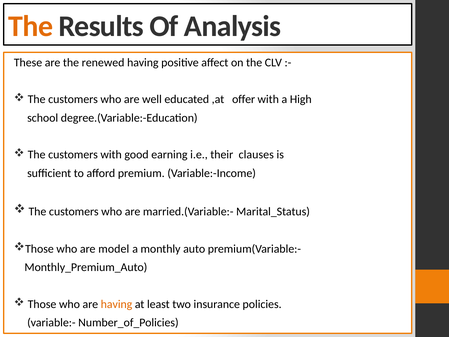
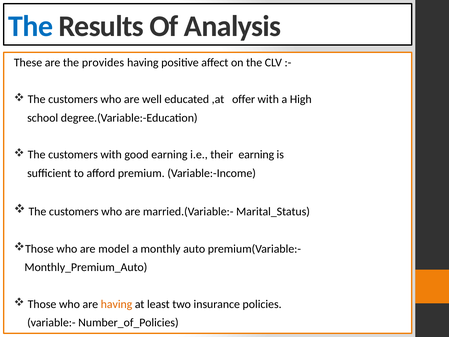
The at (31, 26) colour: orange -> blue
renewed: renewed -> provides
their clauses: clauses -> earning
